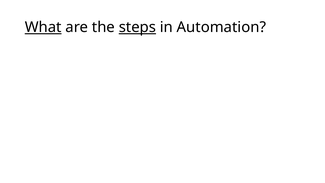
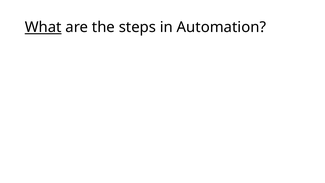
steps underline: present -> none
